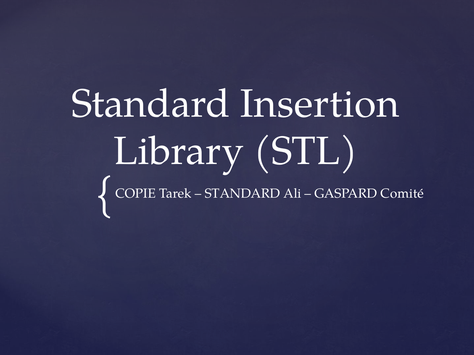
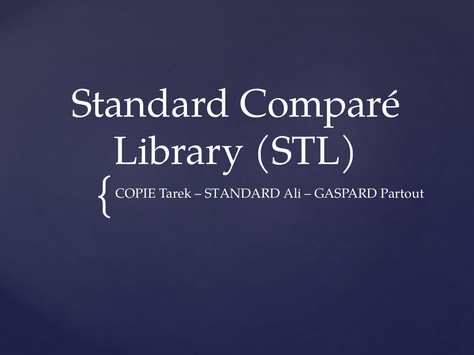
Insertion: Insertion -> Comparé
Comité: Comité -> Partout
